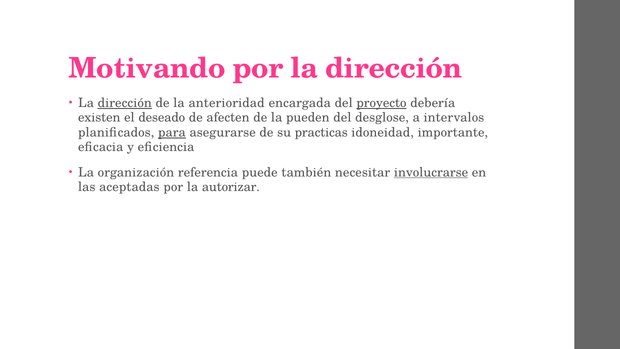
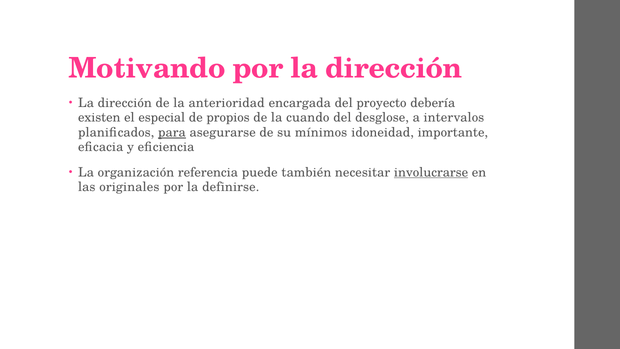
dirección at (125, 103) underline: present -> none
proyecto underline: present -> none
deseado: deseado -> especial
afecten: afecten -> propios
pueden: pueden -> cuando
practicas: practicas -> mínimos
aceptadas: aceptadas -> originales
autorizar: autorizar -> definirse
